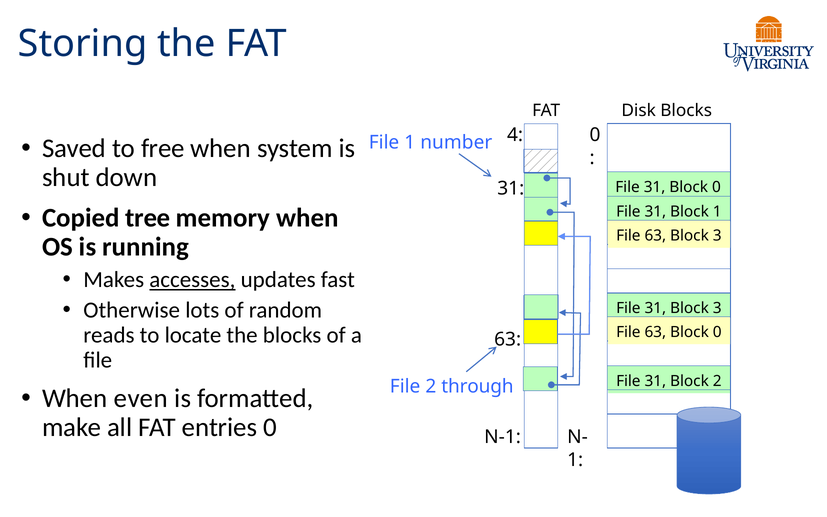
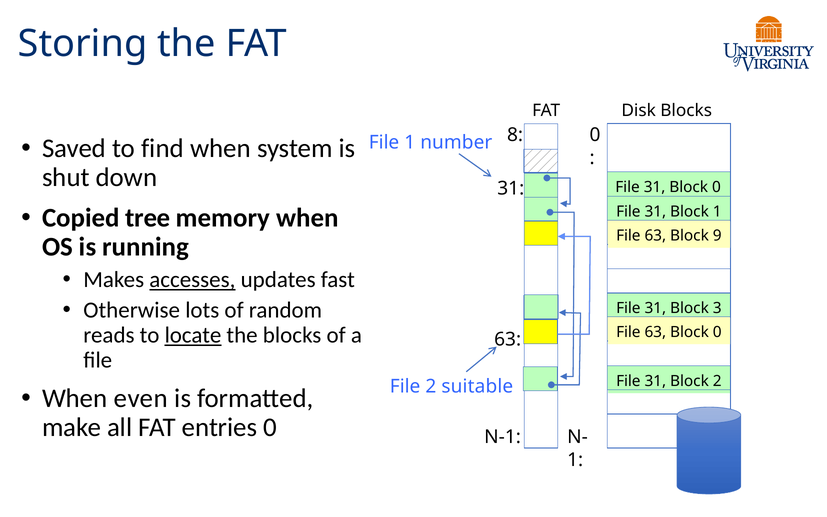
4: 4 -> 8
free: free -> find
63 Block 3: 3 -> 9
locate underline: none -> present
through: through -> suitable
